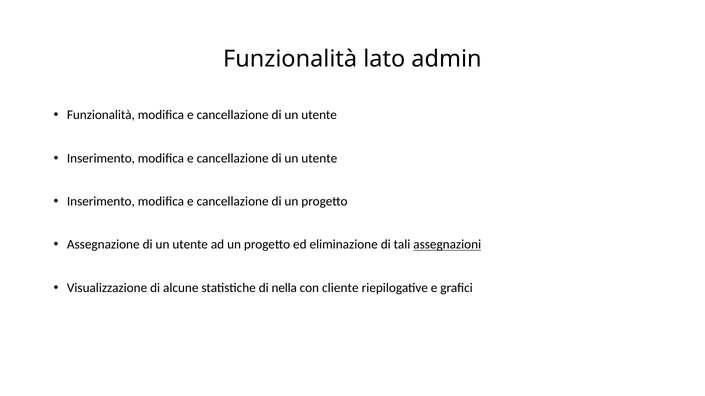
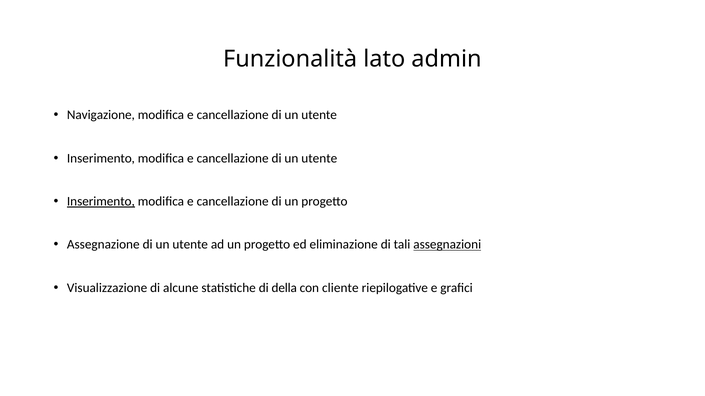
Funzionalità at (101, 115): Funzionalità -> Navigazione
Inserimento at (101, 202) underline: none -> present
nella: nella -> della
